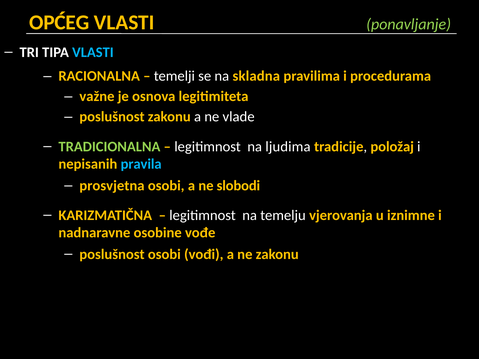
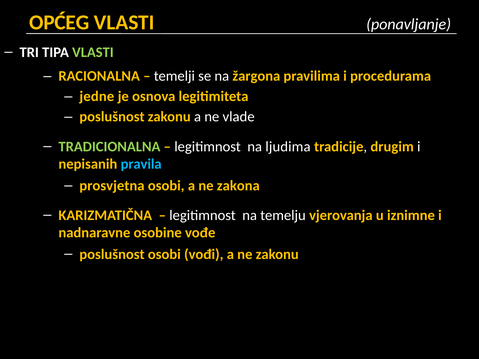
ponavljanje colour: light green -> white
VLASTI at (93, 52) colour: light blue -> light green
skladna: skladna -> žargona
važne: važne -> jedne
položaj: položaj -> drugim
slobodi: slobodi -> zakona
